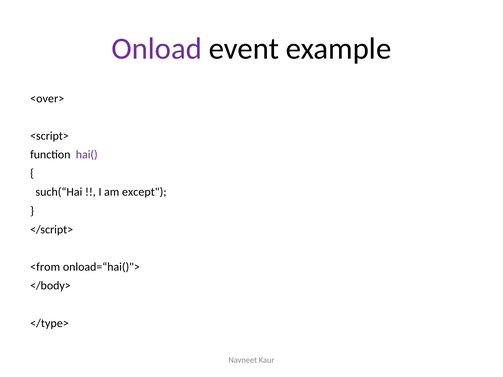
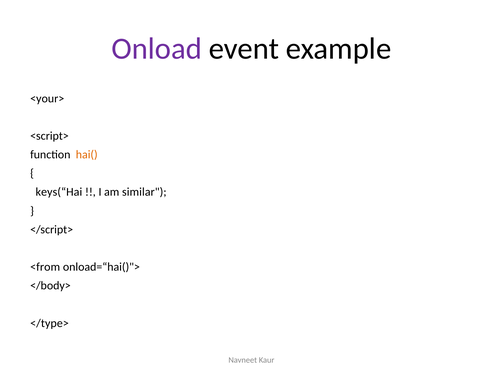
<over>: <over> -> <your>
hai( colour: purple -> orange
such(“Hai: such(“Hai -> keys(“Hai
except: except -> similar
